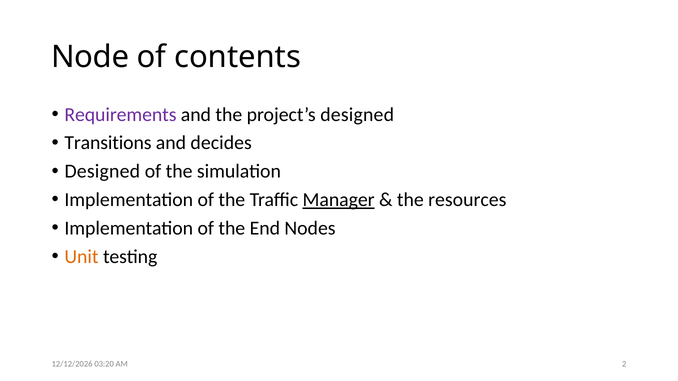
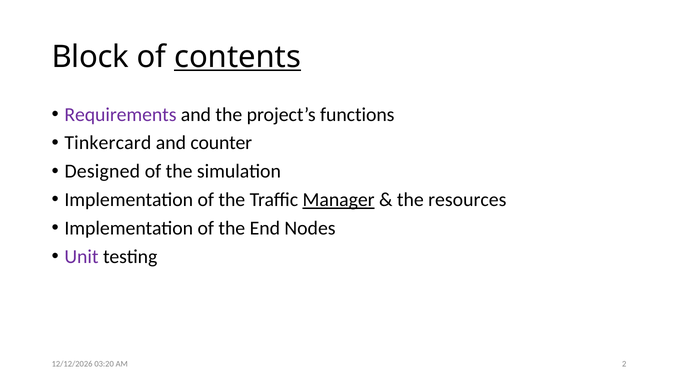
Node: Node -> Block
contents underline: none -> present
project’s designed: designed -> functions
Transitions: Transitions -> Tinkercard
decides: decides -> counter
Unit colour: orange -> purple
